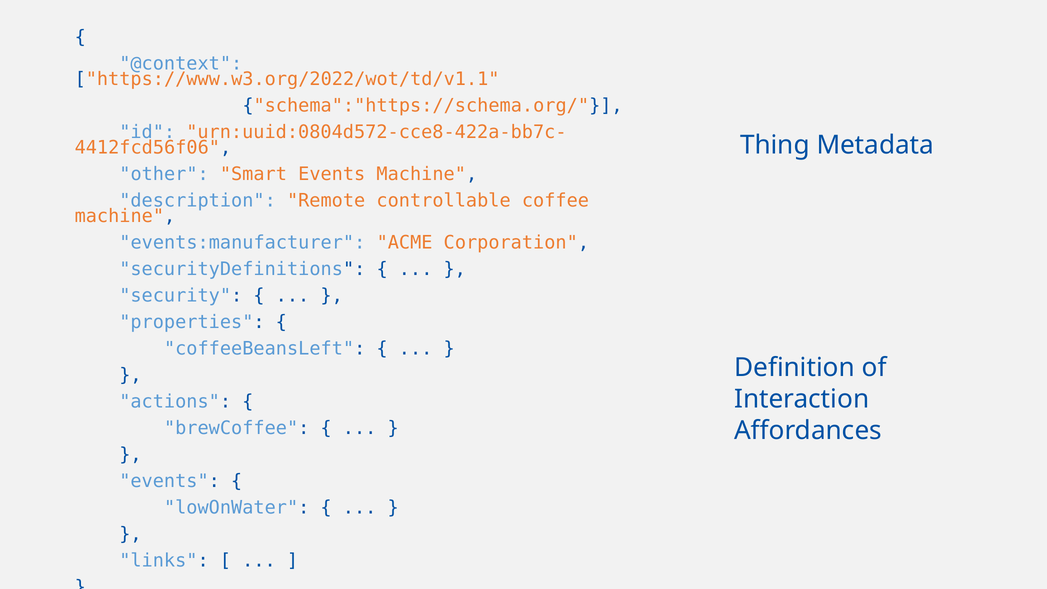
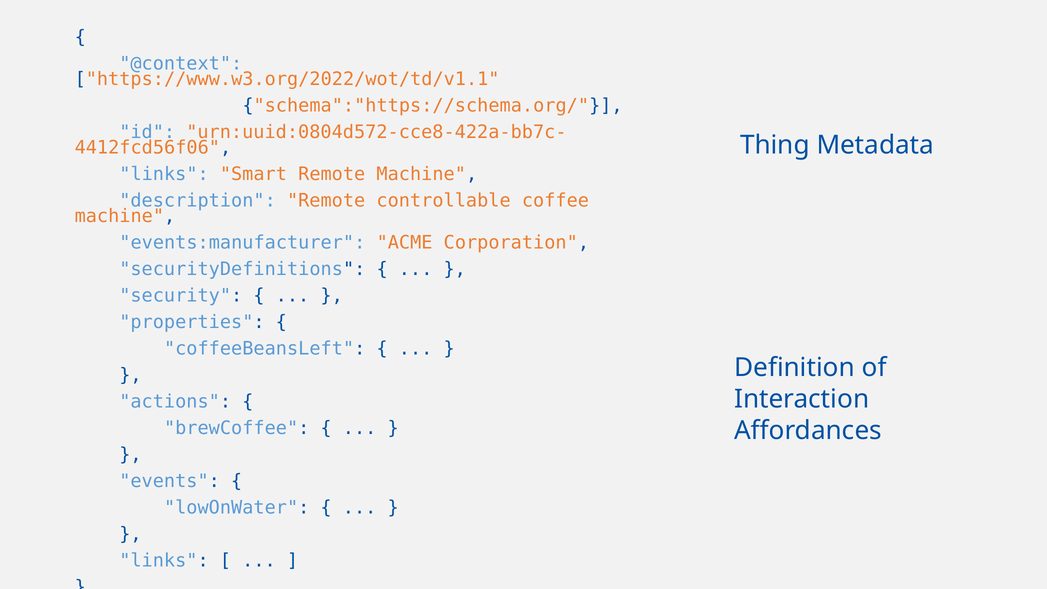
other at (164, 174): other -> links
Smart Events: Events -> Remote
